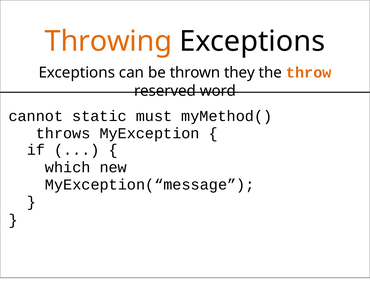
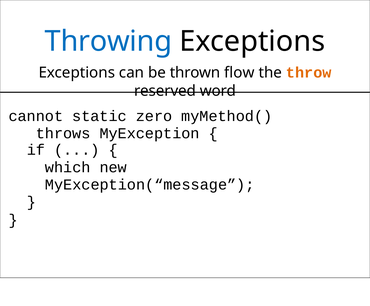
Throwing colour: orange -> blue
they: they -> flow
must: must -> zero
